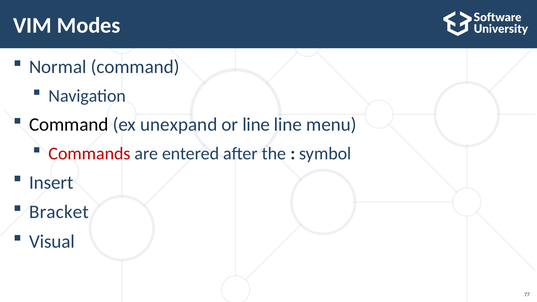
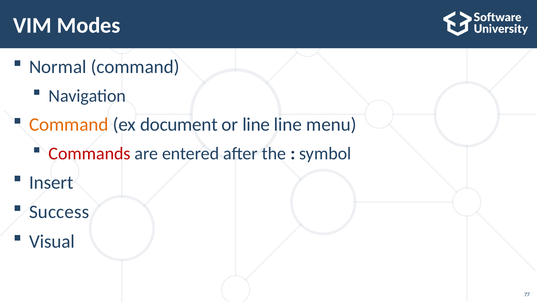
Command at (69, 125) colour: black -> orange
unexpand: unexpand -> document
Bracket: Bracket -> Success
